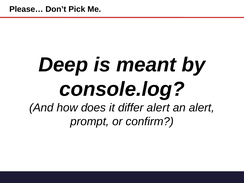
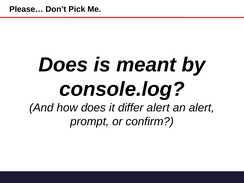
Deep at (63, 65): Deep -> Does
